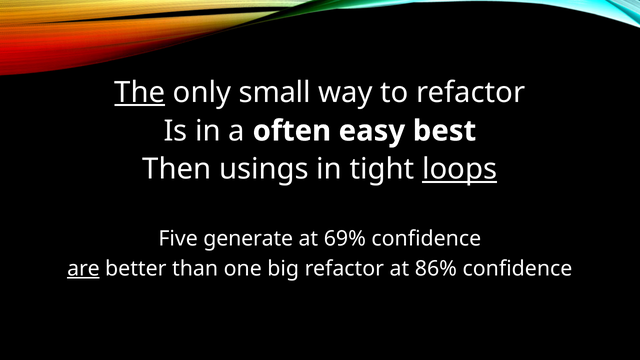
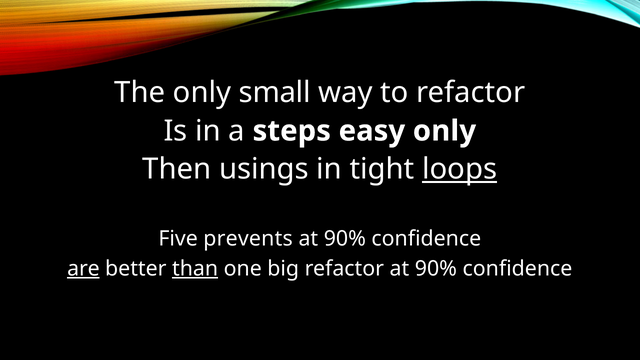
The underline: present -> none
often: often -> steps
easy best: best -> only
generate: generate -> prevents
69% at (345, 239): 69% -> 90%
than underline: none -> present
refactor at 86%: 86% -> 90%
